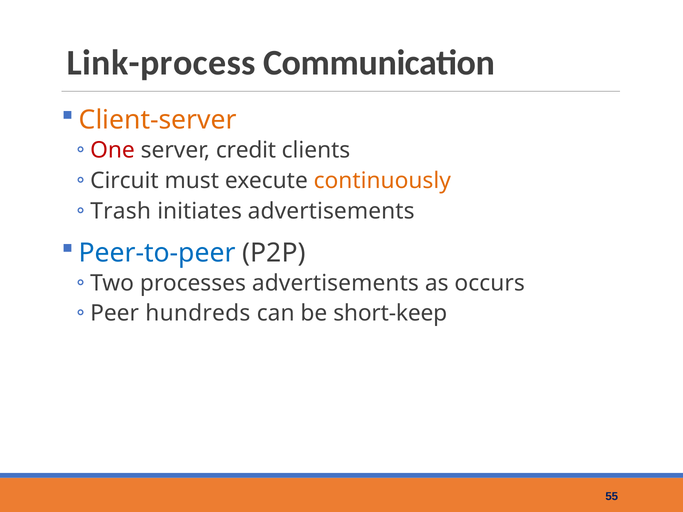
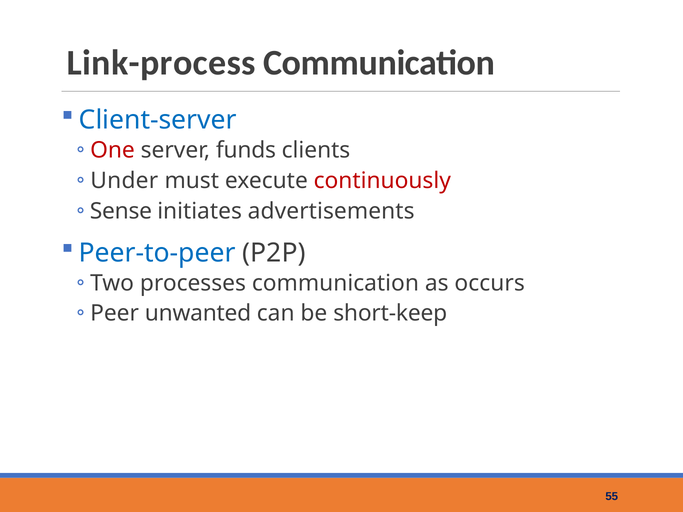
Client-server colour: orange -> blue
credit: credit -> funds
Circuit: Circuit -> Under
continuously colour: orange -> red
Trash: Trash -> Sense
processes advertisements: advertisements -> communication
hundreds: hundreds -> unwanted
